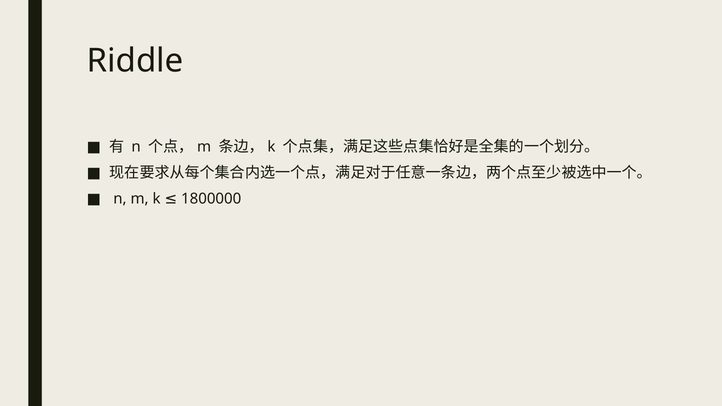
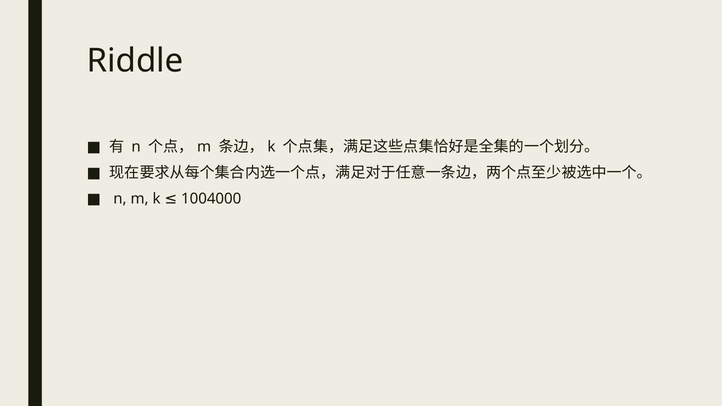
1800000: 1800000 -> 1004000
